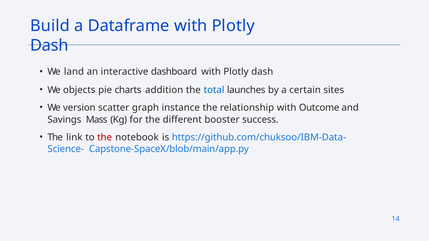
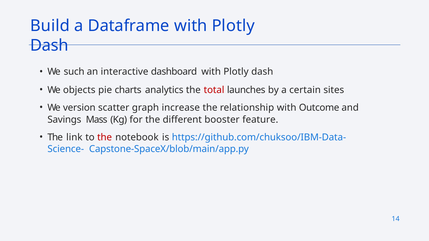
land: land -> such
addition: addition -> analytics
total colour: blue -> red
instance: instance -> increase
success: success -> feature
